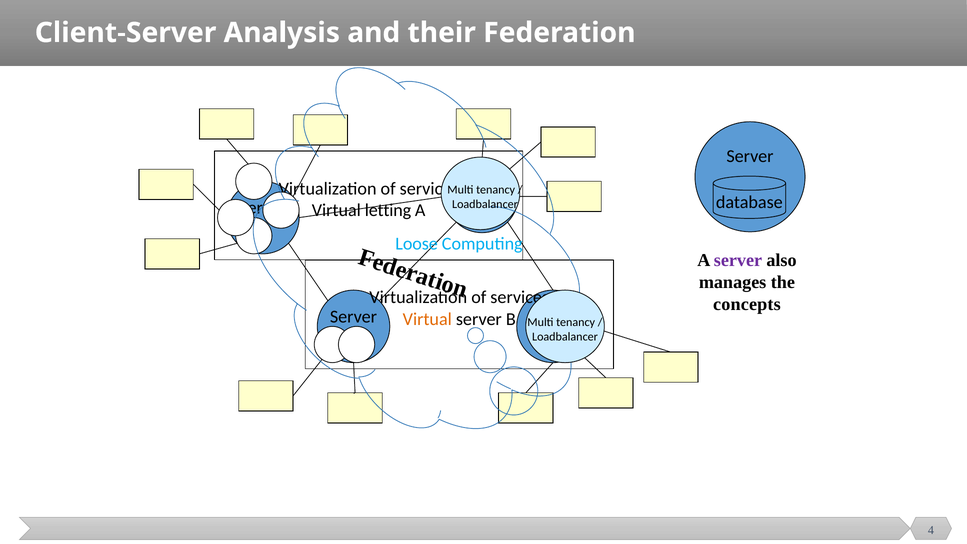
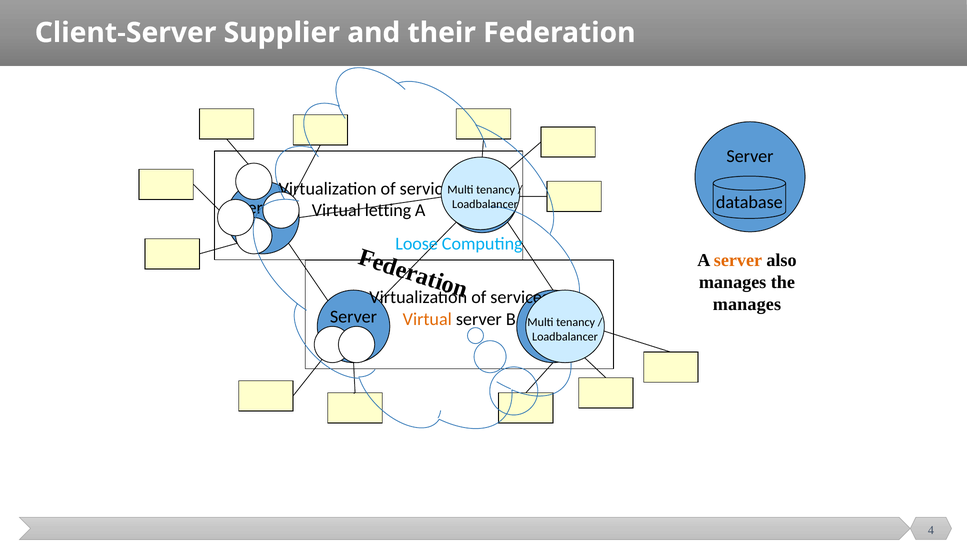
Analysis: Analysis -> Supplier
server at (738, 260) colour: purple -> orange
concepts at (747, 304): concepts -> manages
